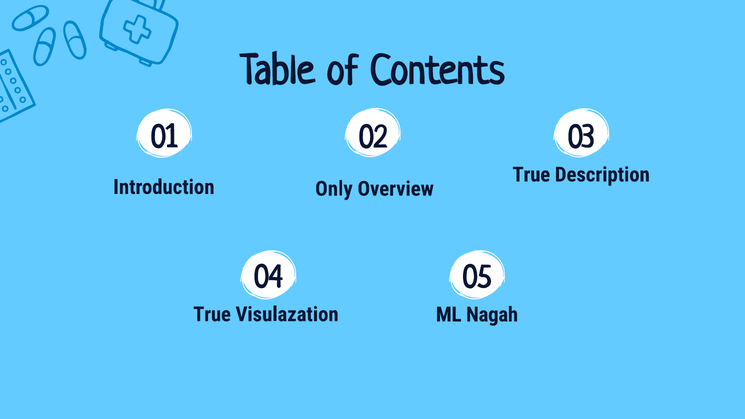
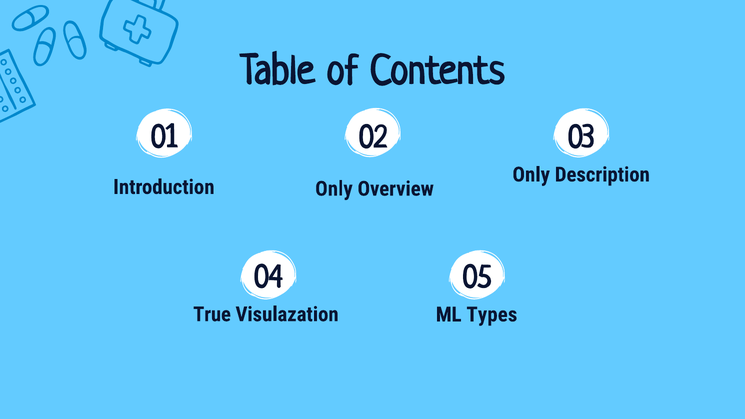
True at (531, 175): True -> Only
Nagah: Nagah -> Types
